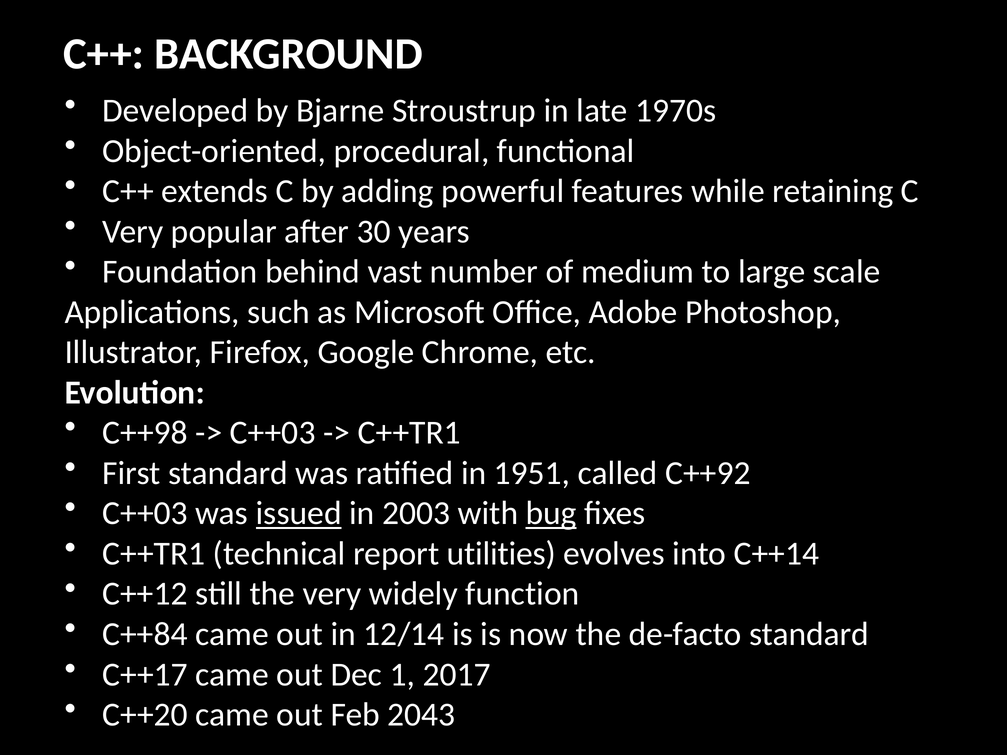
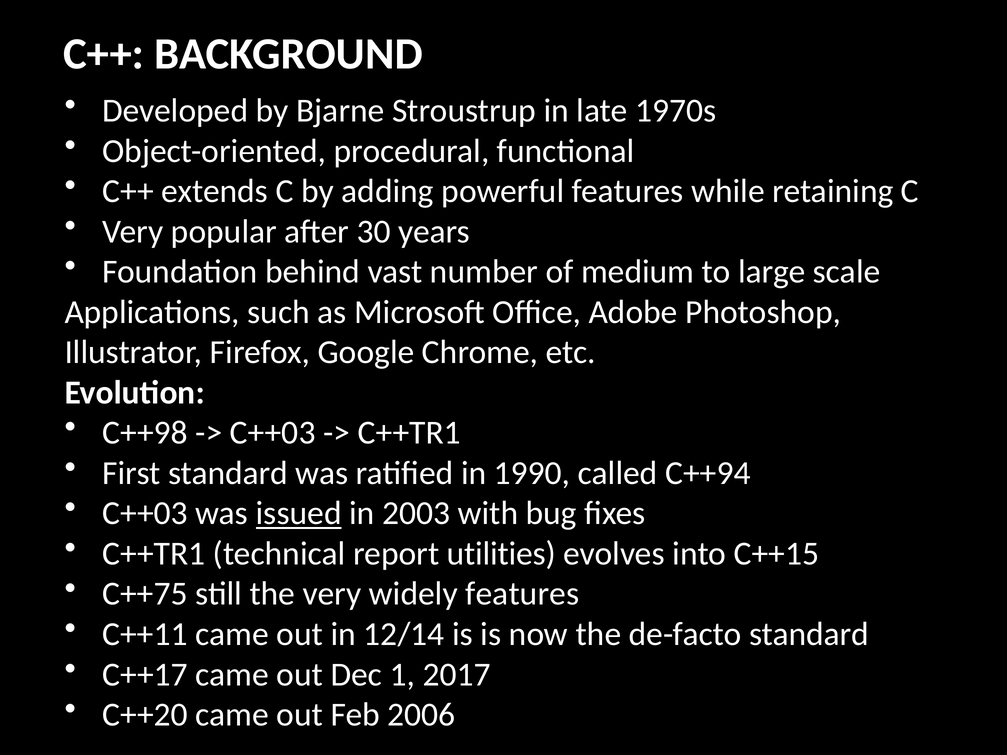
1951: 1951 -> 1990
C++92: C++92 -> C++94
bug underline: present -> none
C++14: C++14 -> C++15
C++12: C++12 -> C++75
widely function: function -> features
C++84: C++84 -> C++11
2043: 2043 -> 2006
